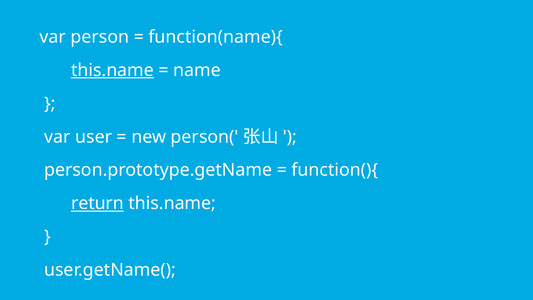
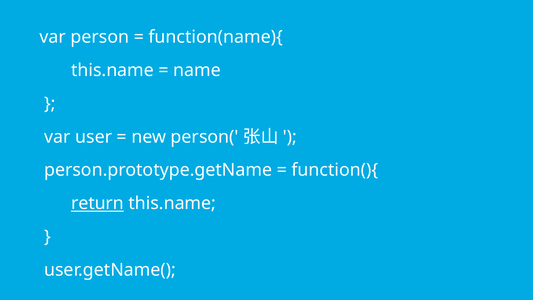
this.name at (113, 70) underline: present -> none
